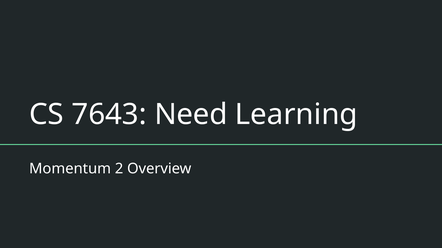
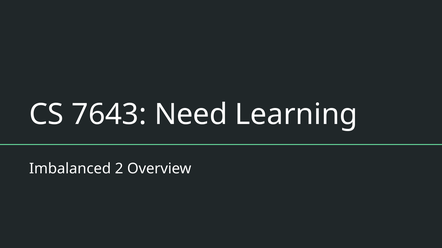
Momentum: Momentum -> Imbalanced
